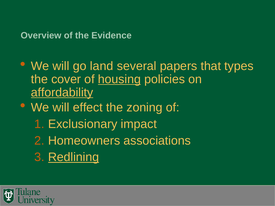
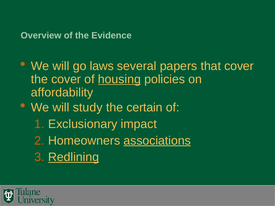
land: land -> laws
that types: types -> cover
affordability underline: present -> none
effect: effect -> study
zoning: zoning -> certain
associations underline: none -> present
